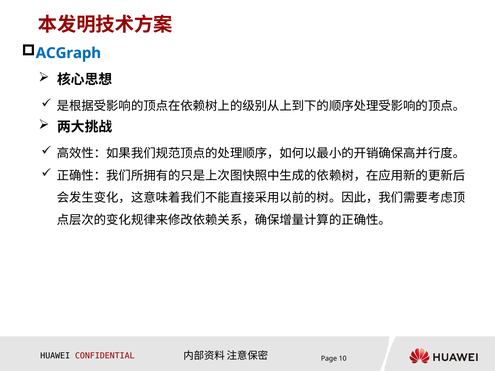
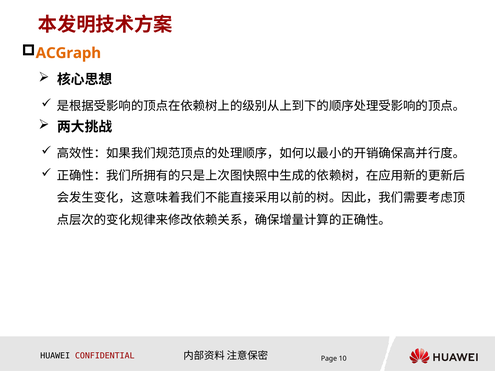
ACGraph colour: blue -> orange
